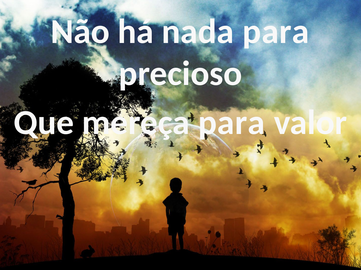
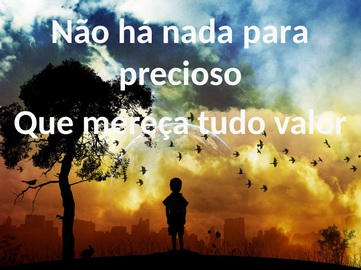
mereça para: para -> tudo
